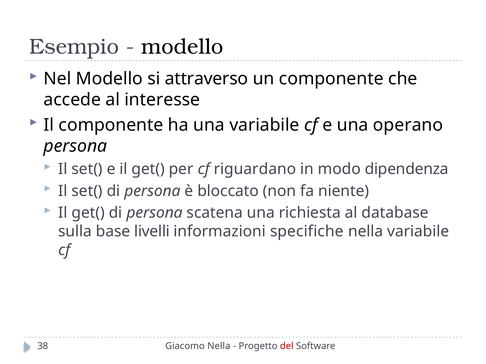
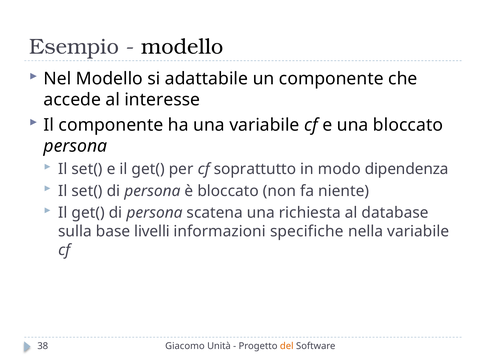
attraverso: attraverso -> adattabile
una operano: operano -> bloccato
riguardano: riguardano -> soprattutto
Giacomo Nella: Nella -> Unità
del colour: red -> orange
